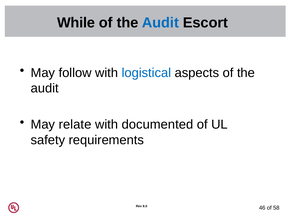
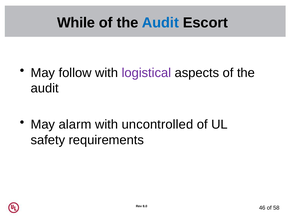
logistical colour: blue -> purple
relate: relate -> alarm
documented: documented -> uncontrolled
